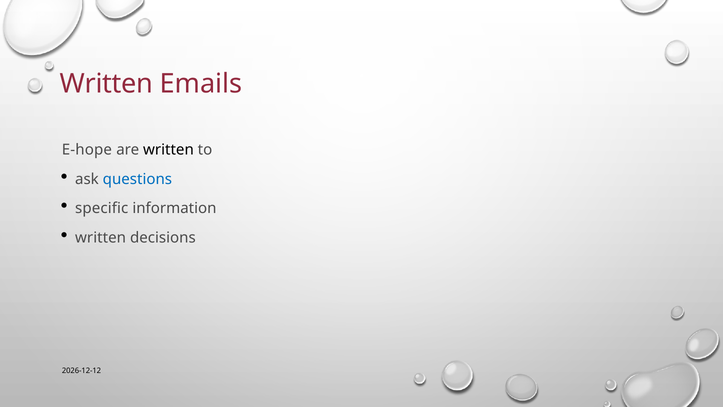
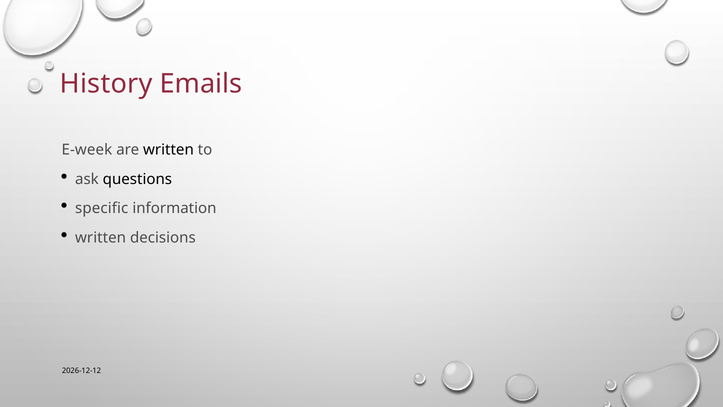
Written at (106, 84): Written -> History
E-hope: E-hope -> E-week
questions colour: blue -> black
